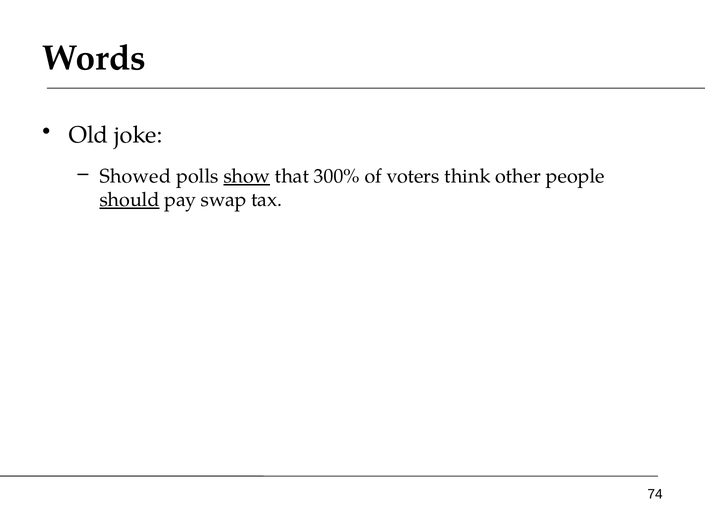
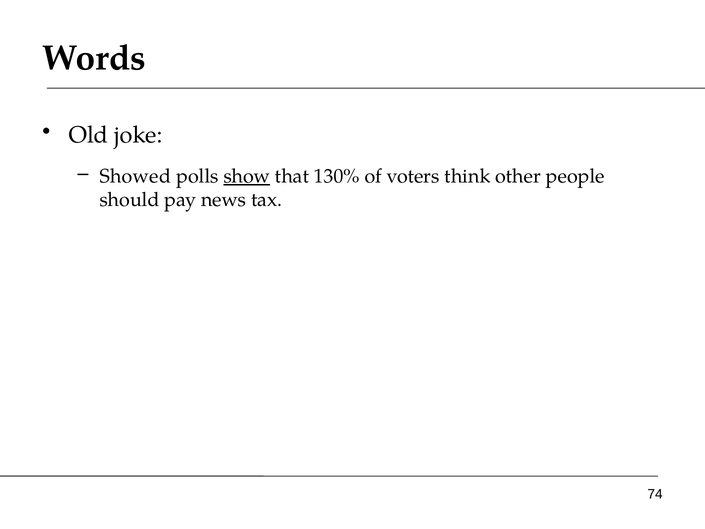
300%: 300% -> 130%
should underline: present -> none
swap: swap -> news
